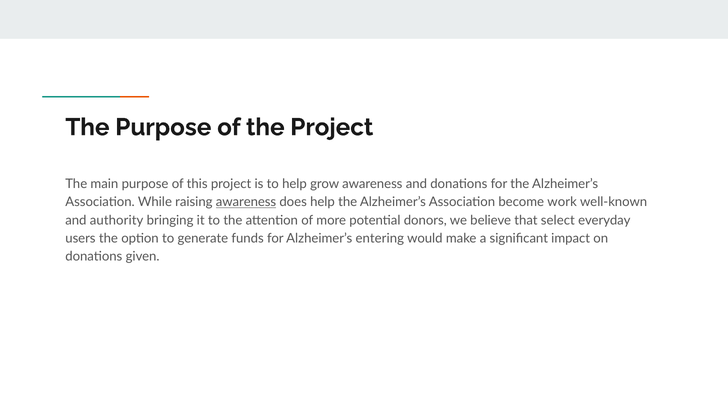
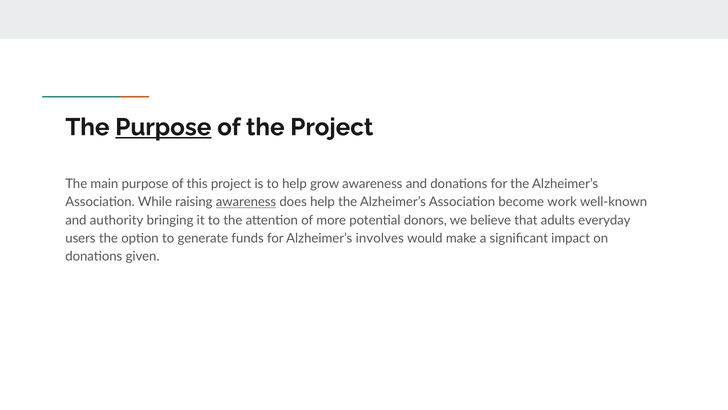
Purpose at (163, 127) underline: none -> present
select: select -> adults
entering: entering -> involves
